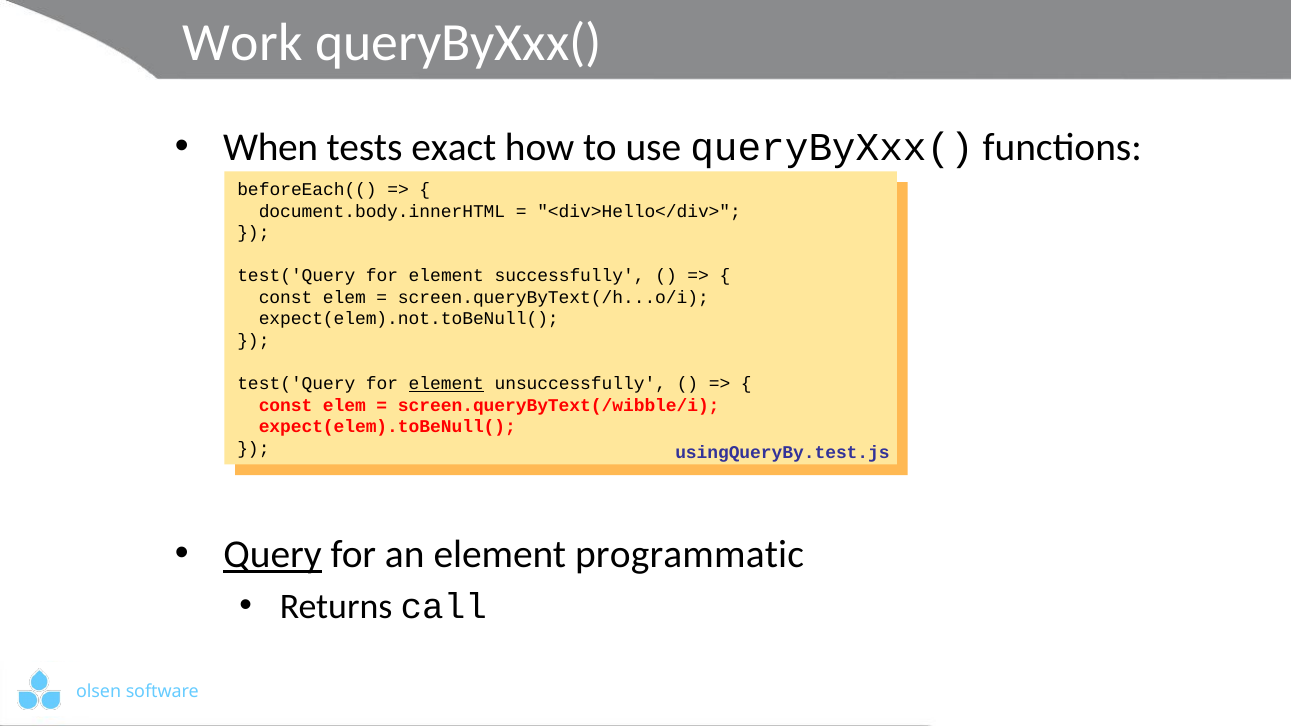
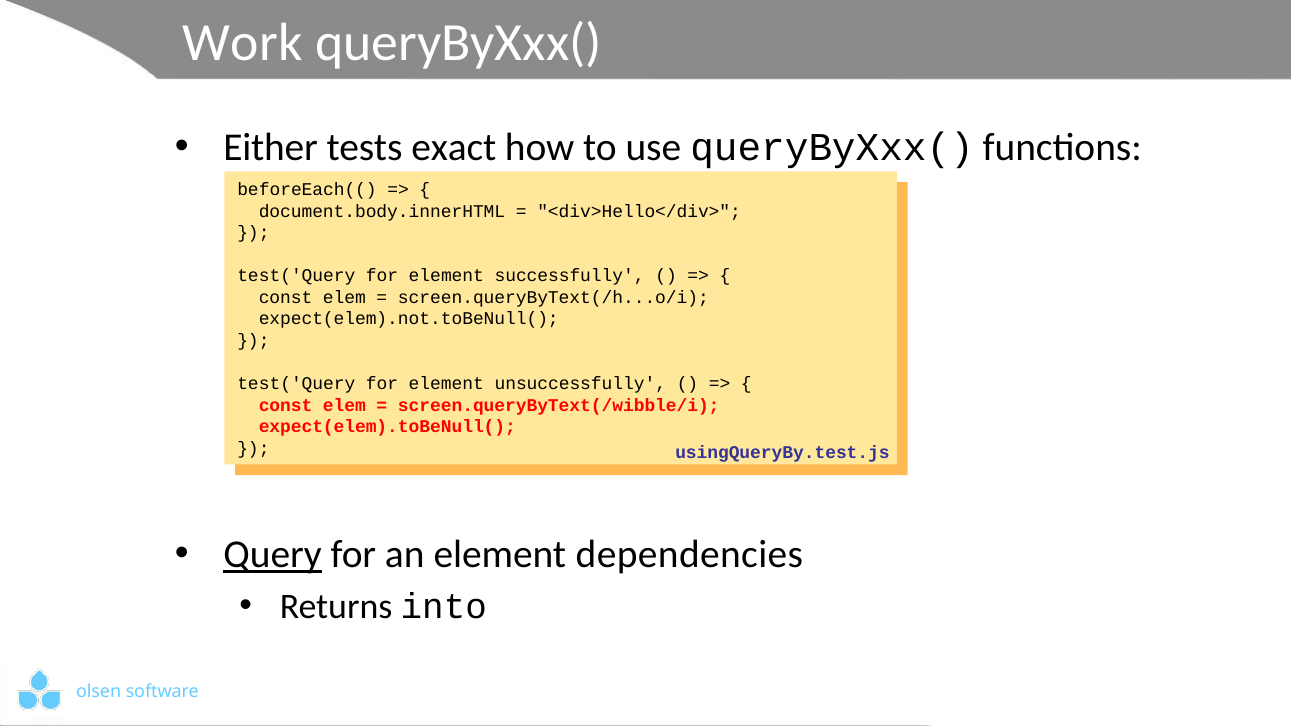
When: When -> Either
element at (446, 384) underline: present -> none
programmatic: programmatic -> dependencies
call: call -> into
